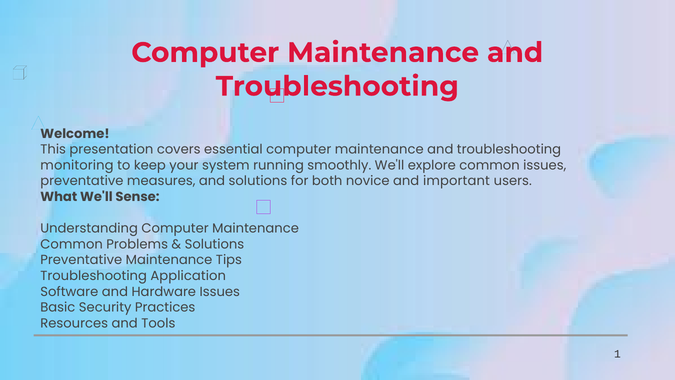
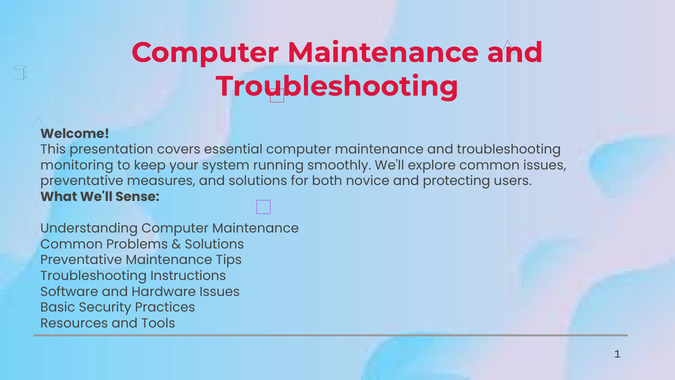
important: important -> protecting
Application: Application -> Instructions
